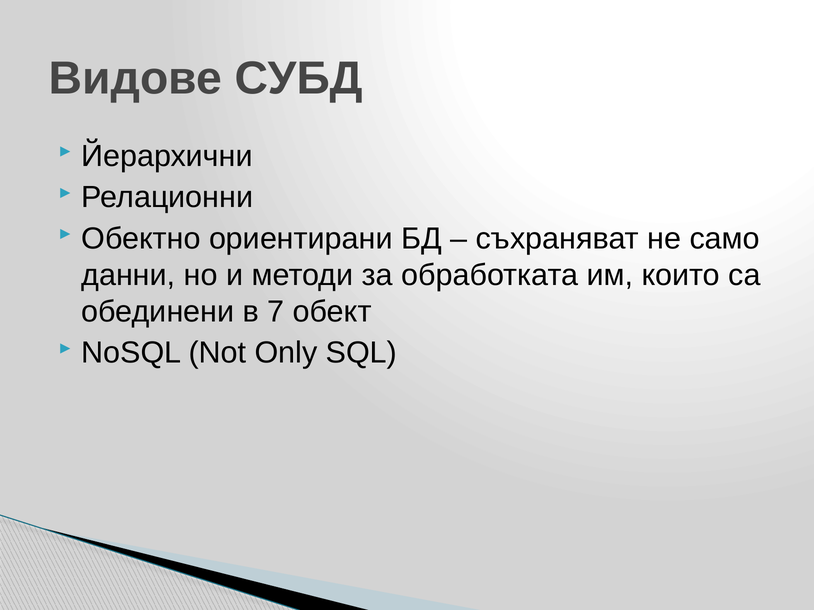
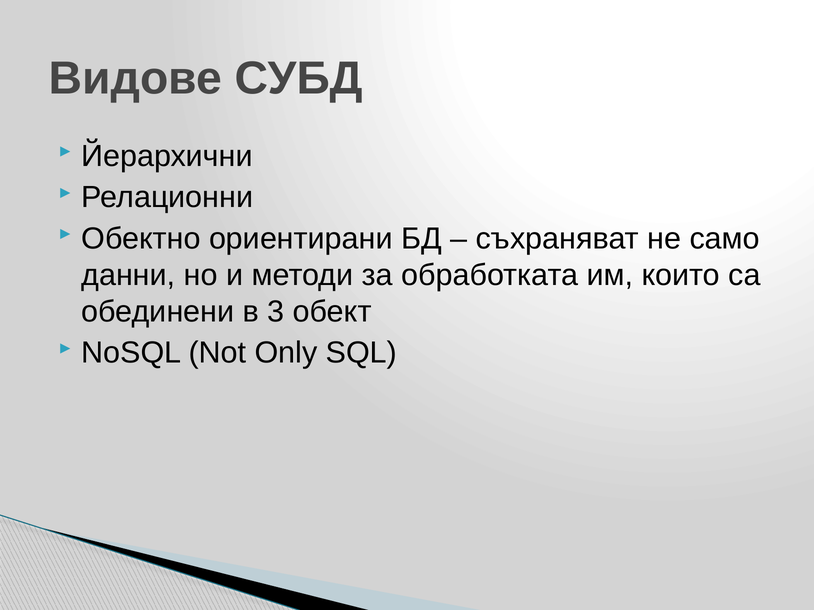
7: 7 -> 3
